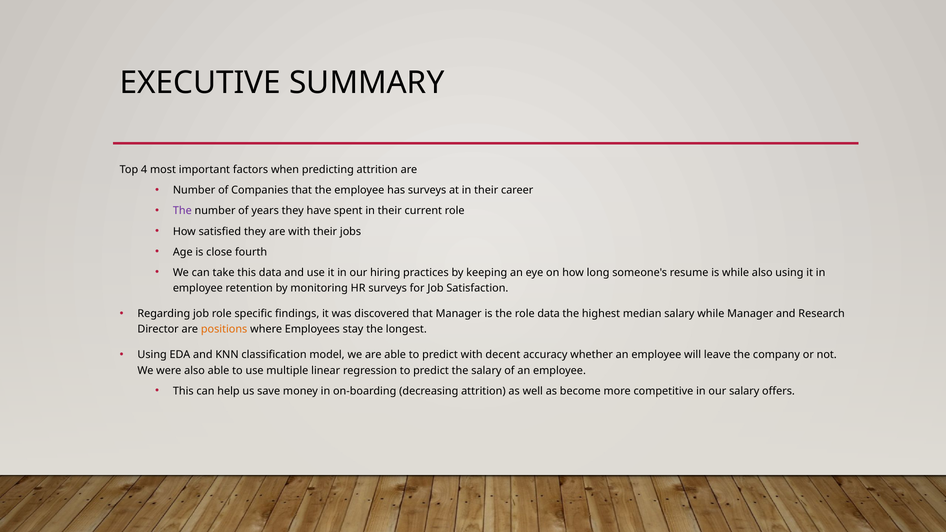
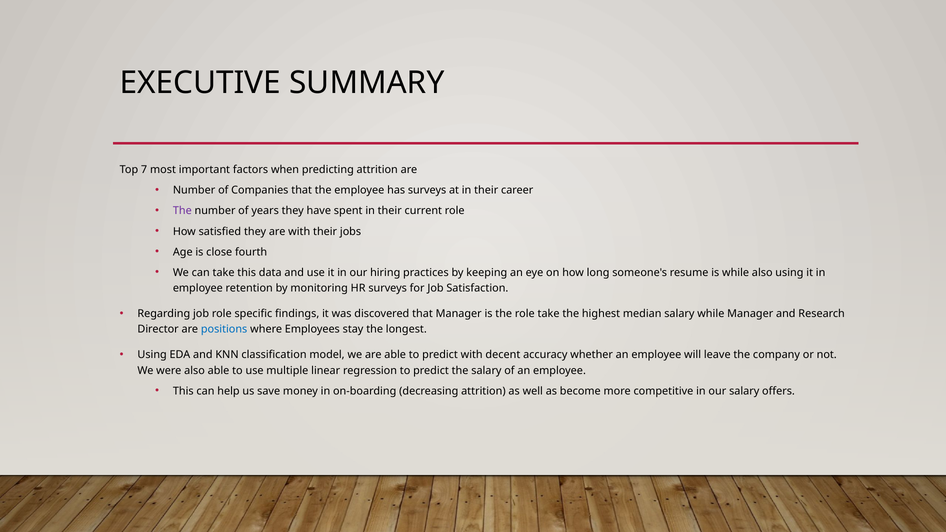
4: 4 -> 7
role data: data -> take
positions colour: orange -> blue
